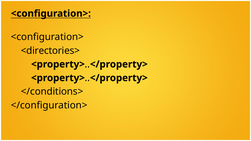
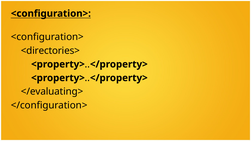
</conditions>: </conditions> -> </evaluating>
